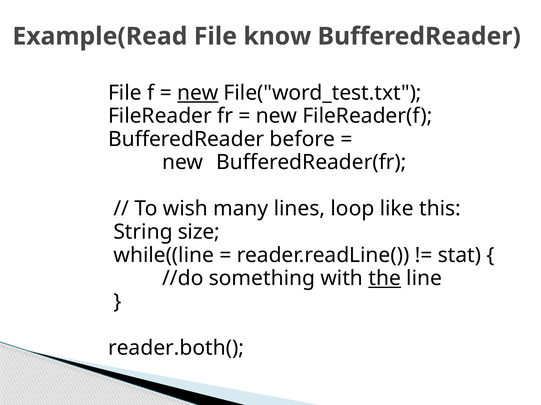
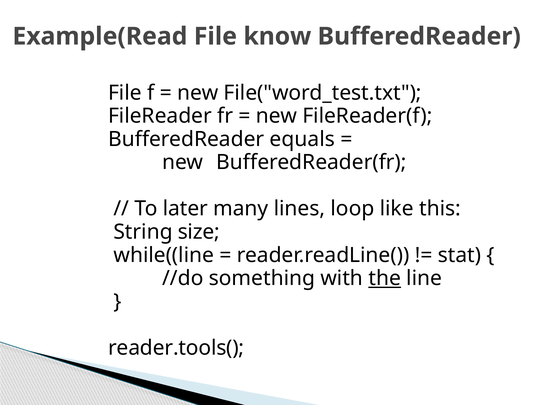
new at (198, 93) underline: present -> none
before: before -> equals
wish: wish -> later
reader.both(: reader.both( -> reader.tools(
